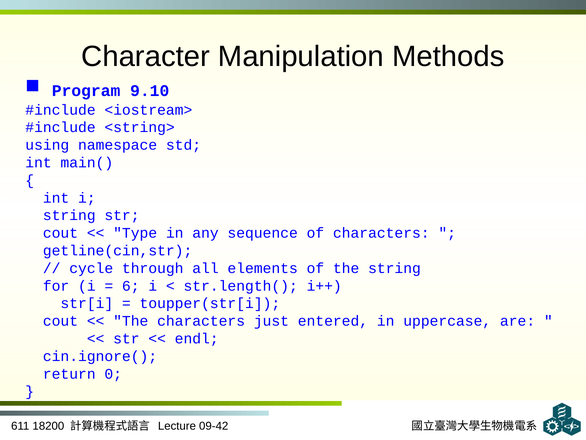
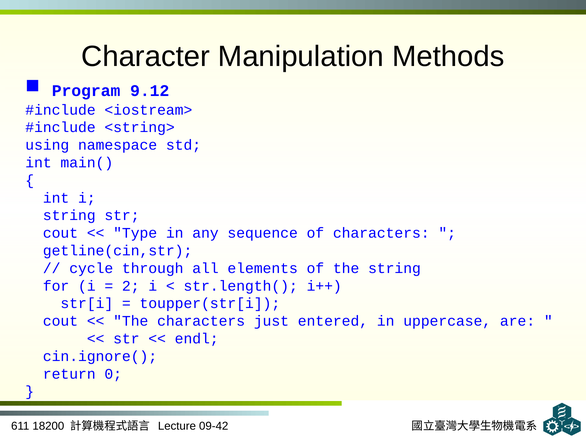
9.10: 9.10 -> 9.12
6: 6 -> 2
